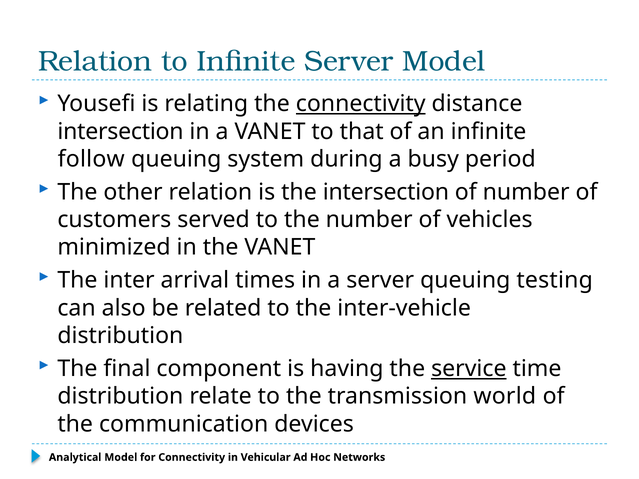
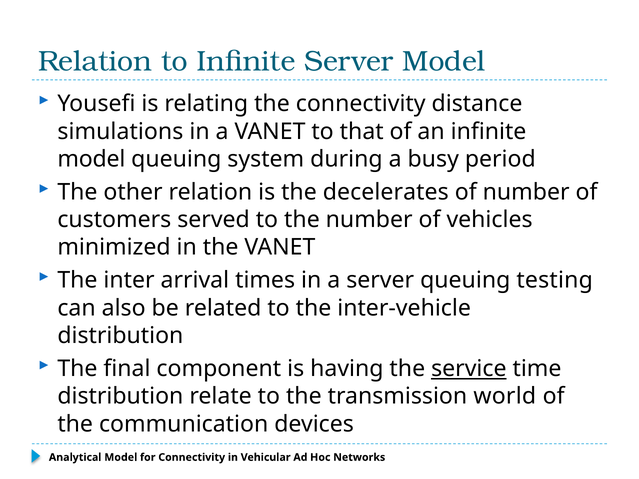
connectivity at (361, 104) underline: present -> none
intersection at (121, 131): intersection -> simulations
follow at (91, 159): follow -> model
the intersection: intersection -> decelerates
